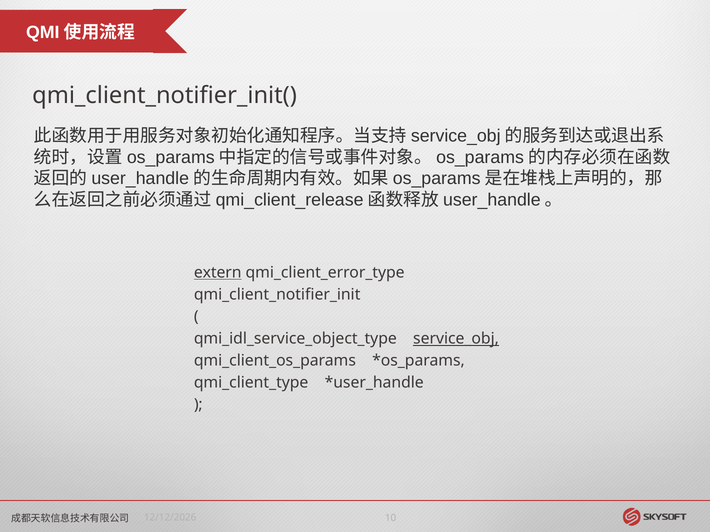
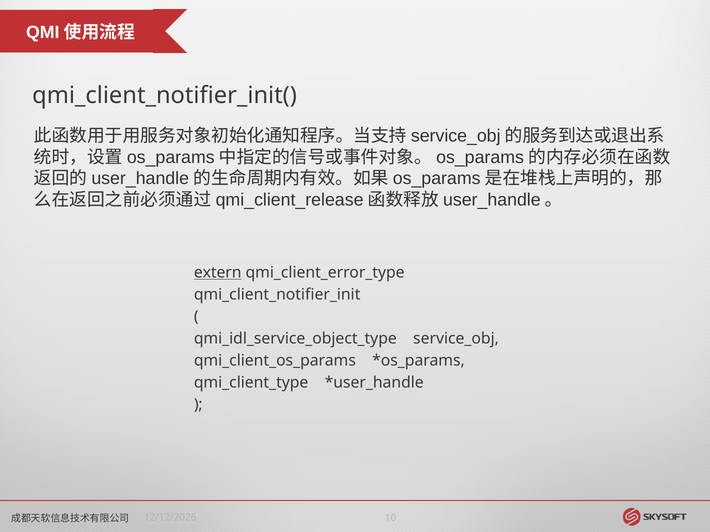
service_obj underline: present -> none
